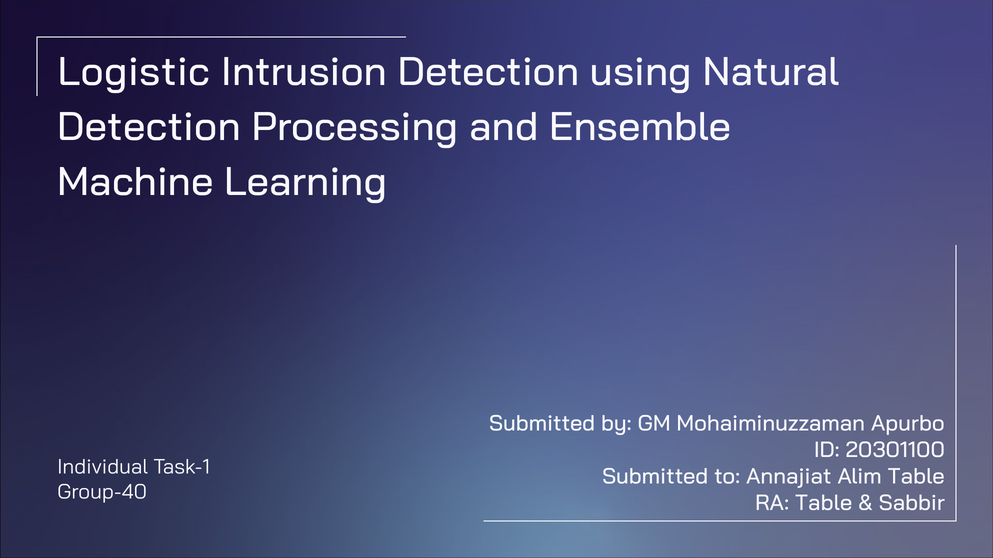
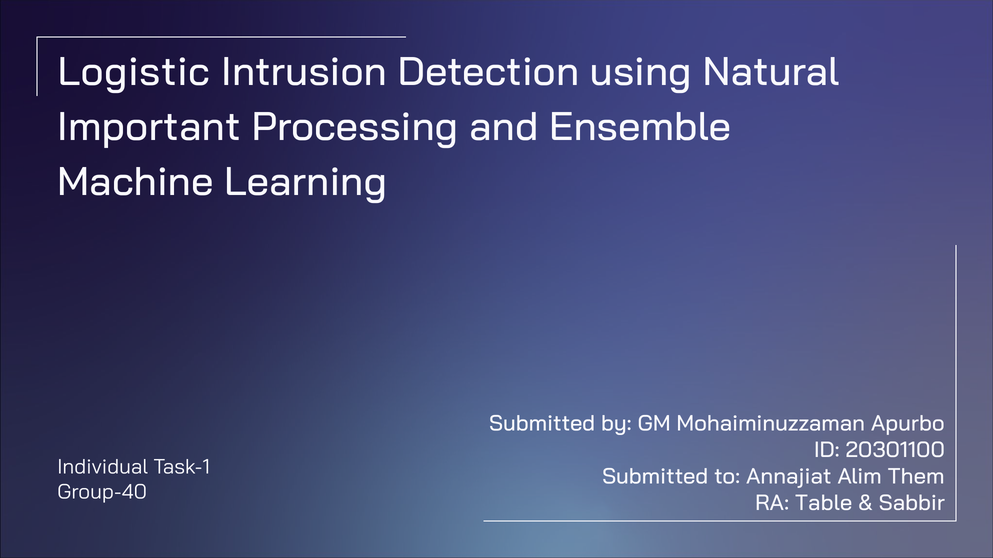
Detection at (149, 127): Detection -> Important
Alim Table: Table -> Them
